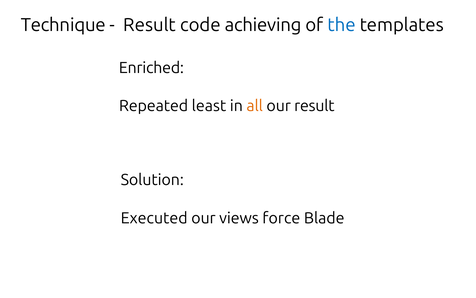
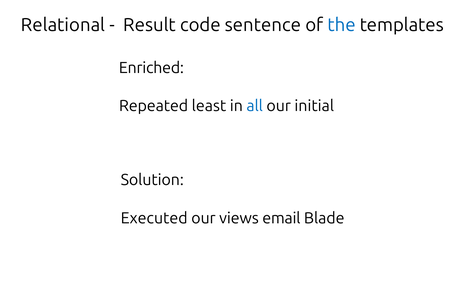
Technique: Technique -> Relational
achieving: achieving -> sentence
all colour: orange -> blue
our result: result -> initial
force: force -> email
